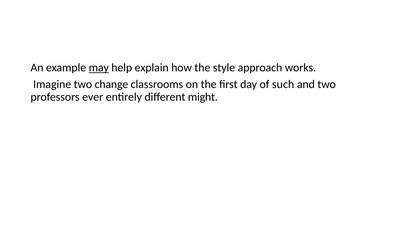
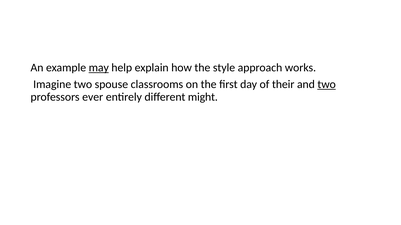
change: change -> spouse
such: such -> their
two at (327, 85) underline: none -> present
